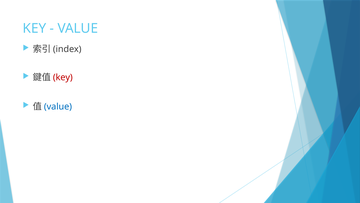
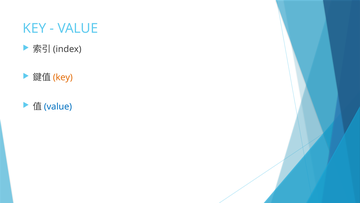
key at (63, 77) colour: red -> orange
